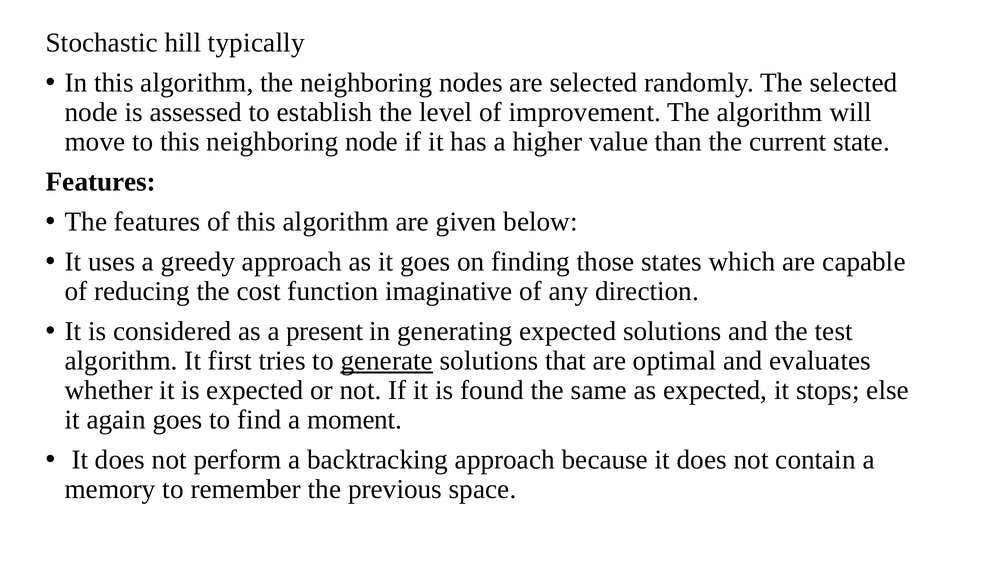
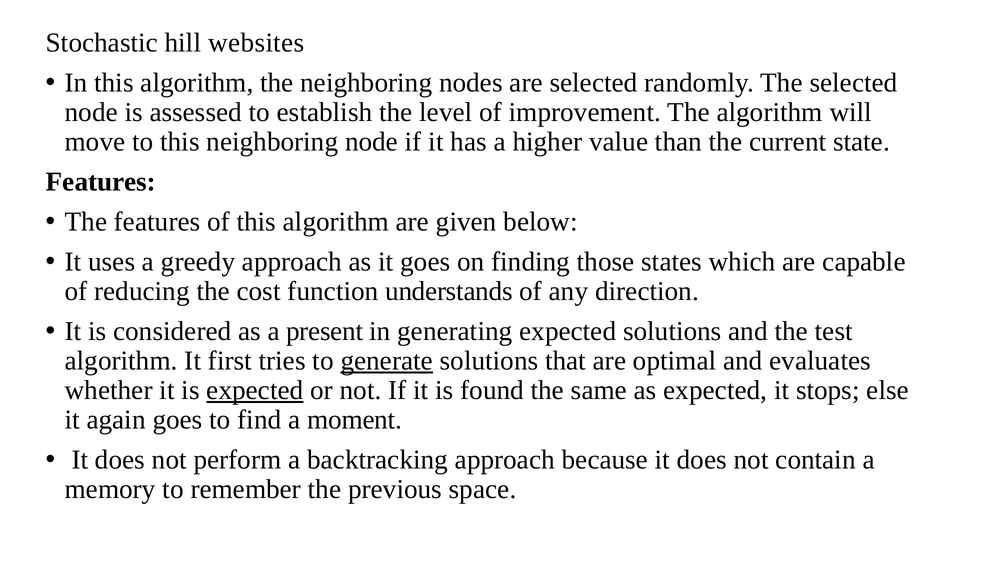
typically: typically -> websites
imaginative: imaginative -> understands
expected at (255, 391) underline: none -> present
